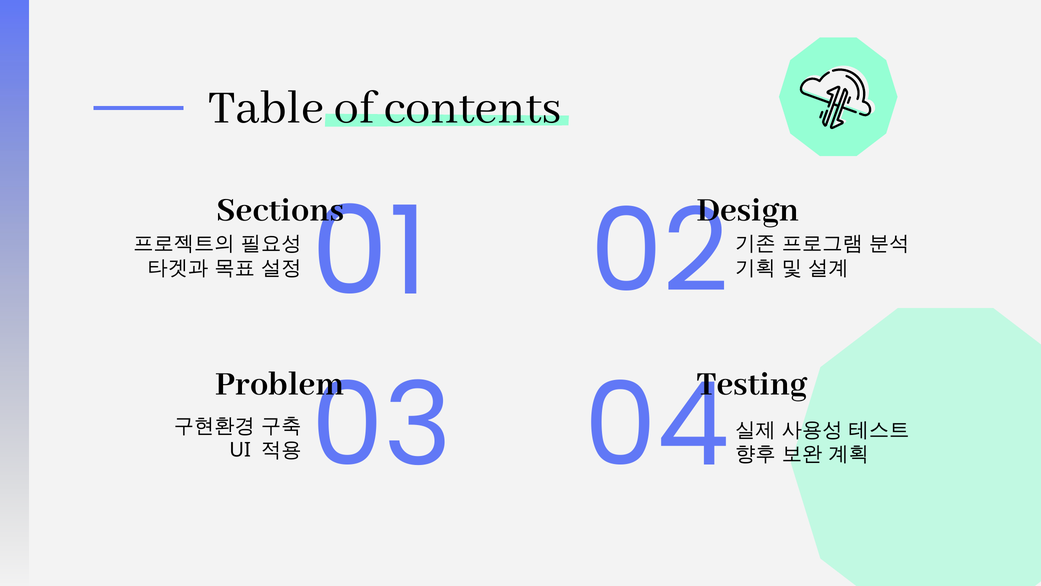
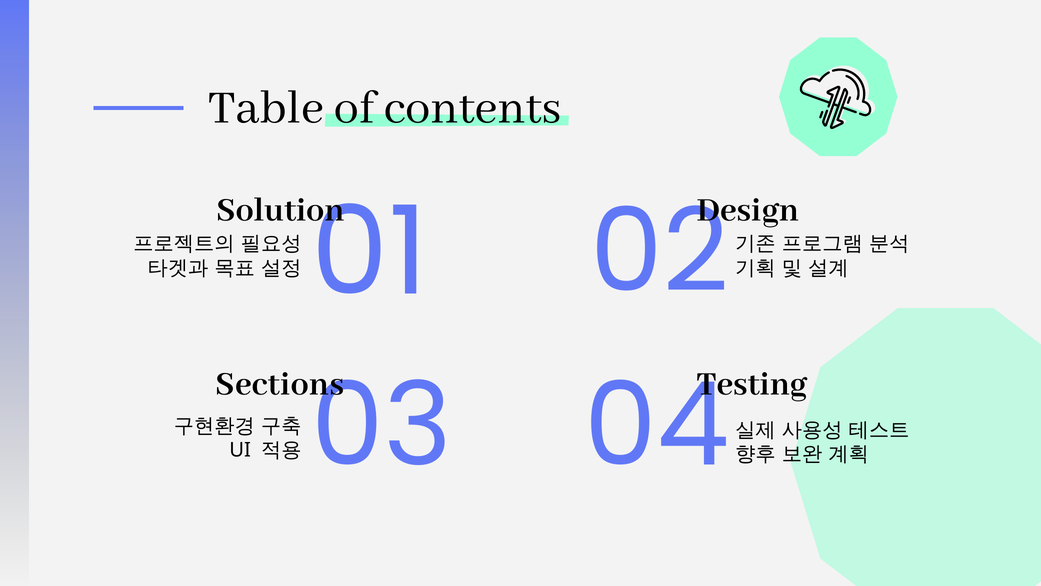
Sections: Sections -> Solution
Problem: Problem -> Sections
